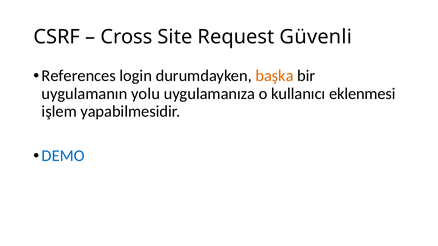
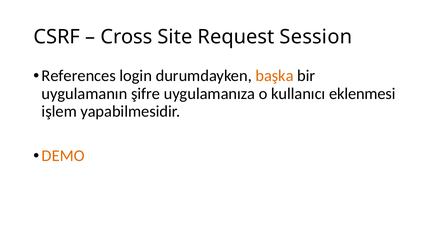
Güvenli: Güvenli -> Session
yolu: yolu -> şifre
DEMO colour: blue -> orange
